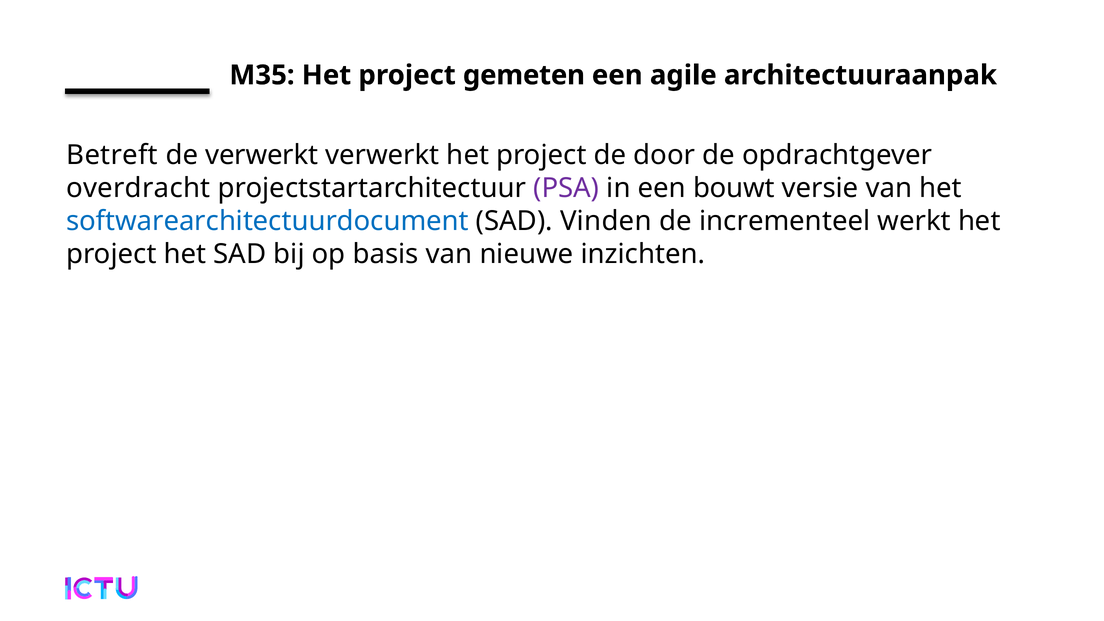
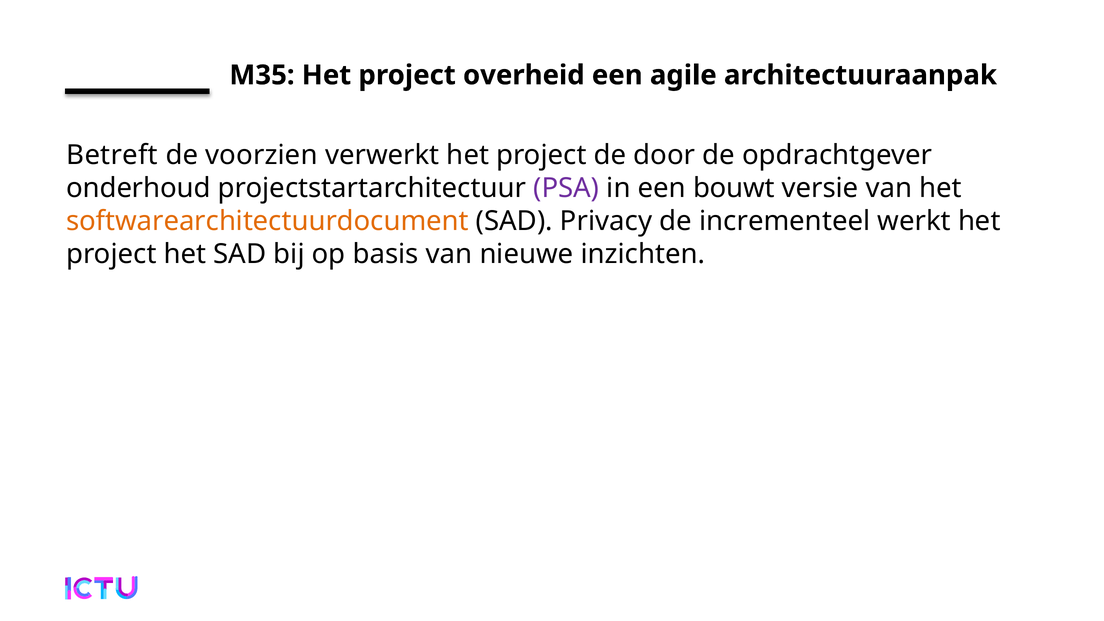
gemeten: gemeten -> overheid
de verwerkt: verwerkt -> voorzien
overdracht: overdracht -> onderhoud
softwarearchitectuurdocument colour: blue -> orange
Vinden: Vinden -> Privacy
